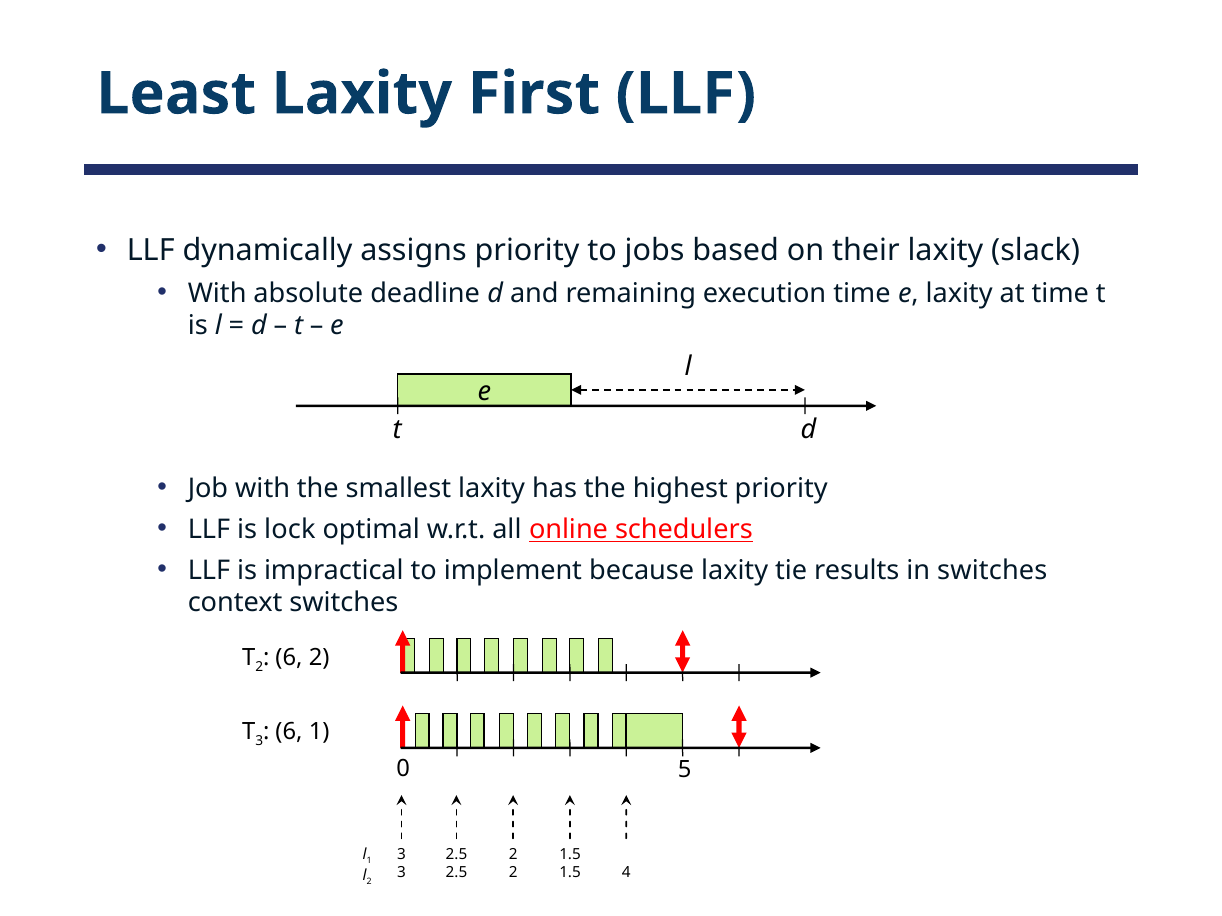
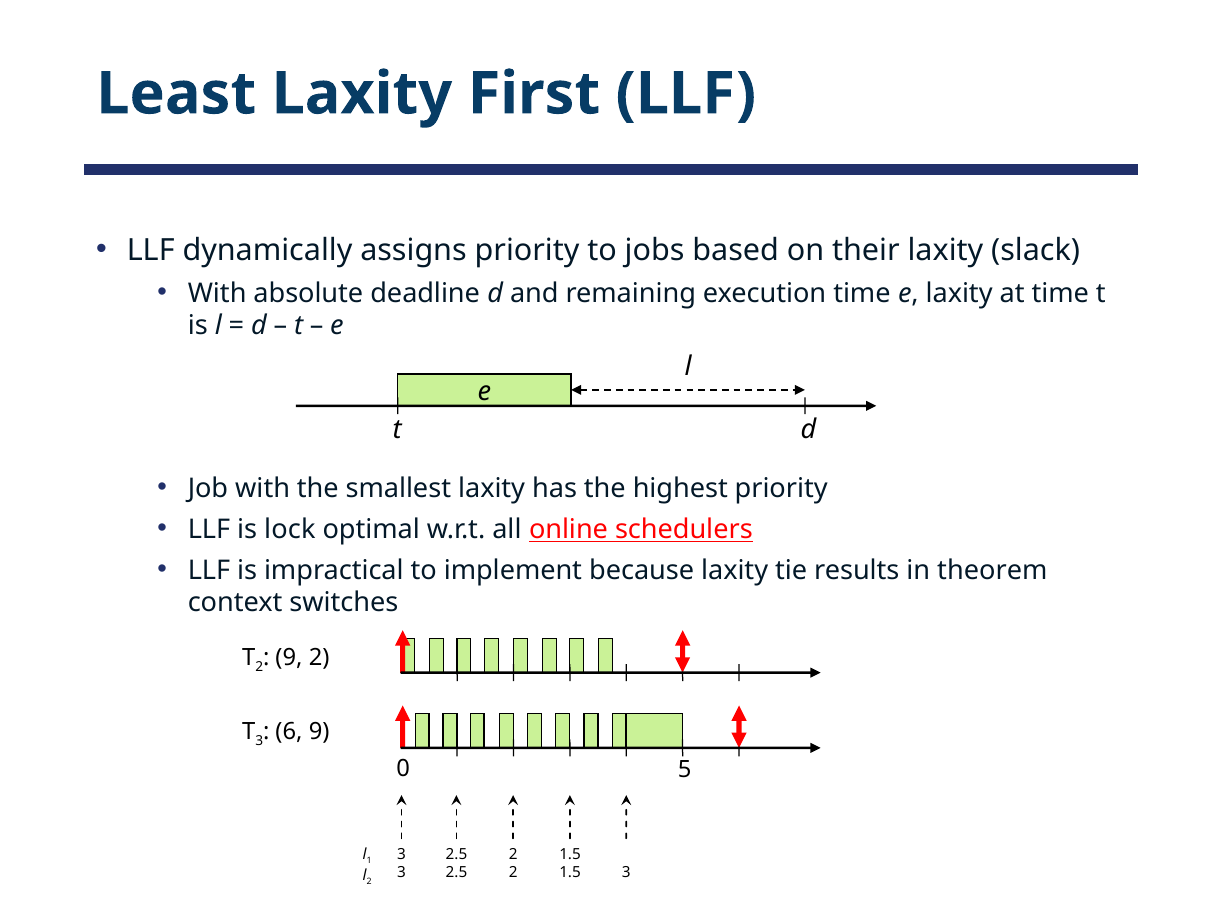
in switches: switches -> theorem
6 at (289, 658): 6 -> 9
6 1: 1 -> 9
1.5 4: 4 -> 3
